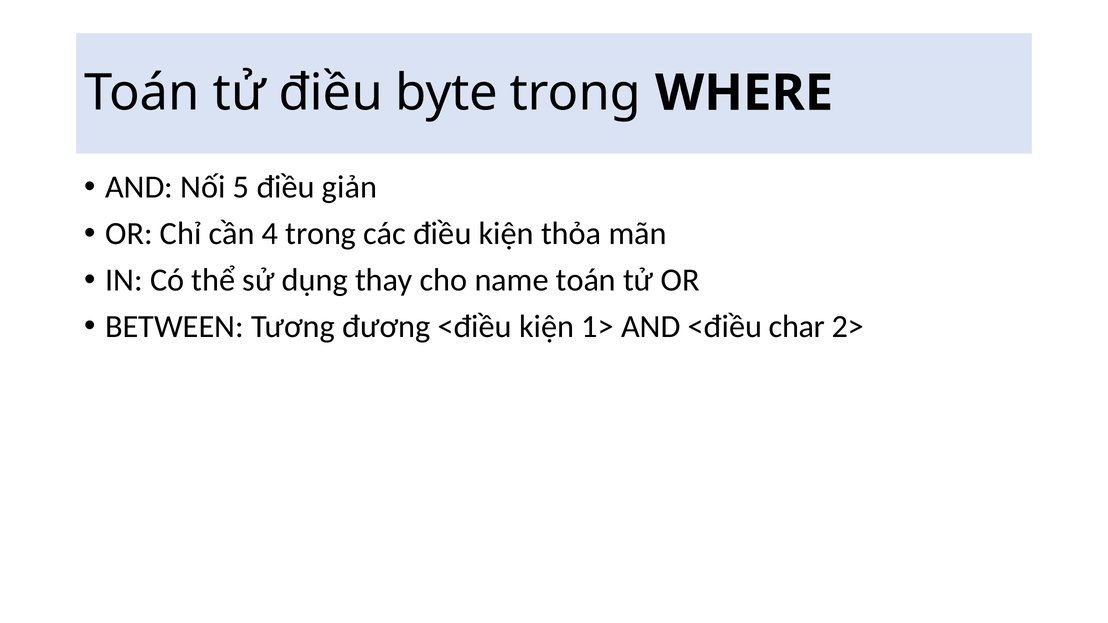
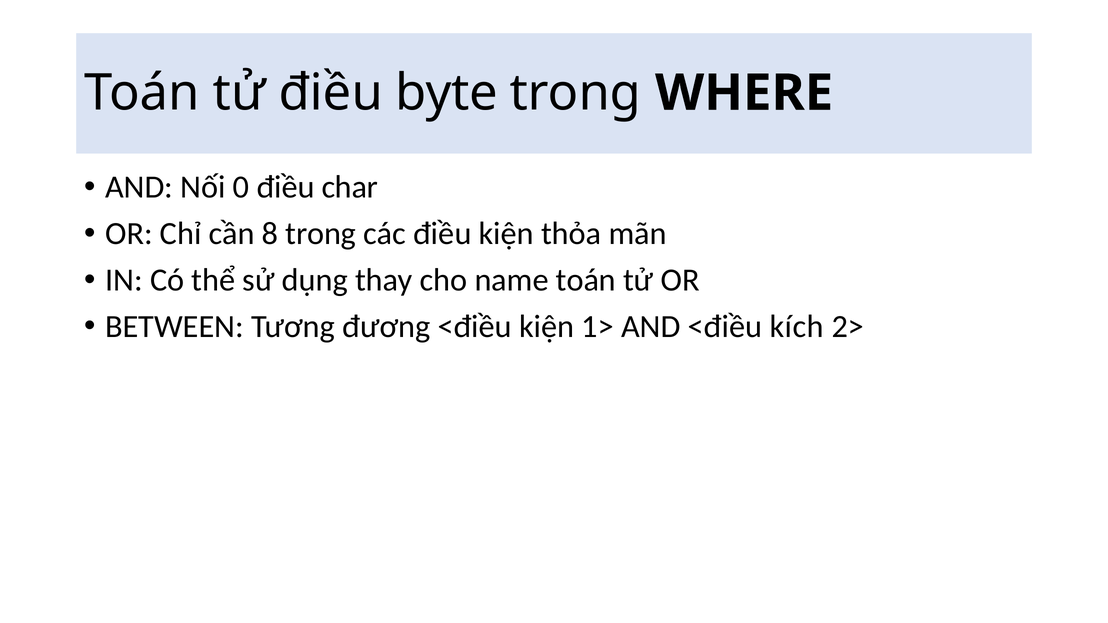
5: 5 -> 0
giản: giản -> char
4: 4 -> 8
char: char -> kích
